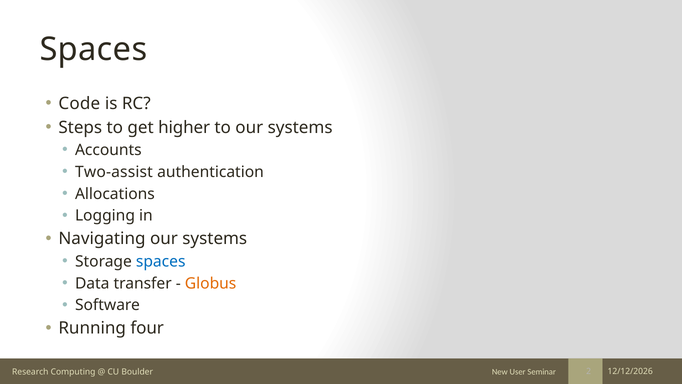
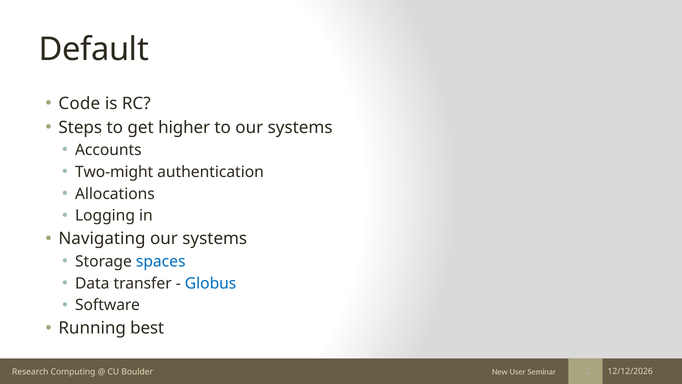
Spaces at (93, 50): Spaces -> Default
Two-assist: Two-assist -> Two-might
Globus colour: orange -> blue
four: four -> best
